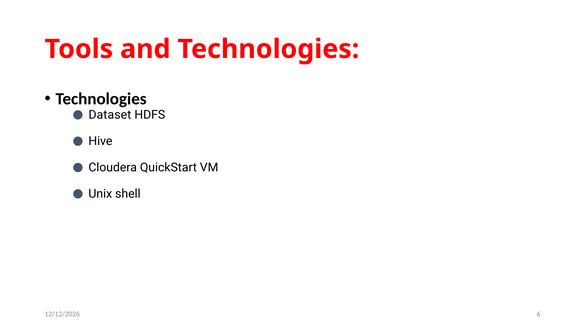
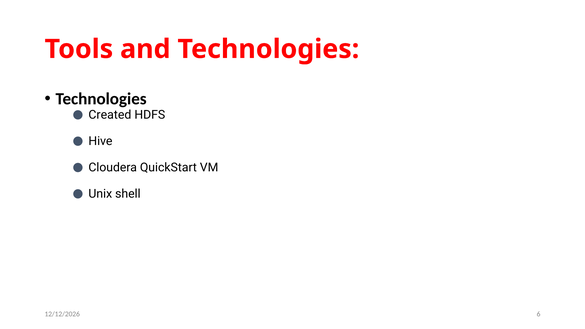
Dataset: Dataset -> Created
